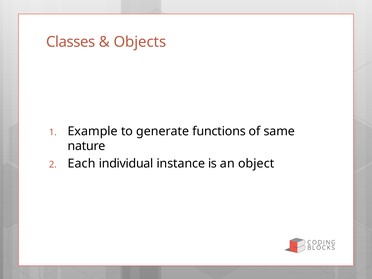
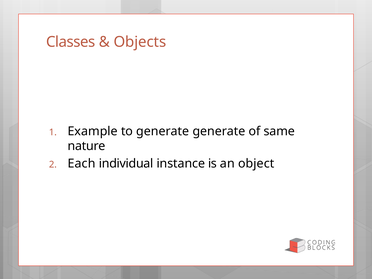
generate functions: functions -> generate
